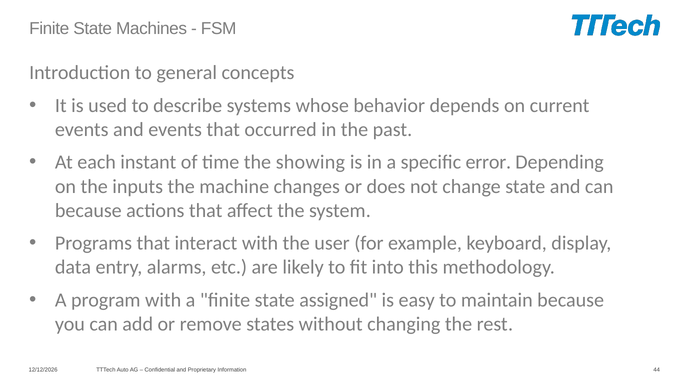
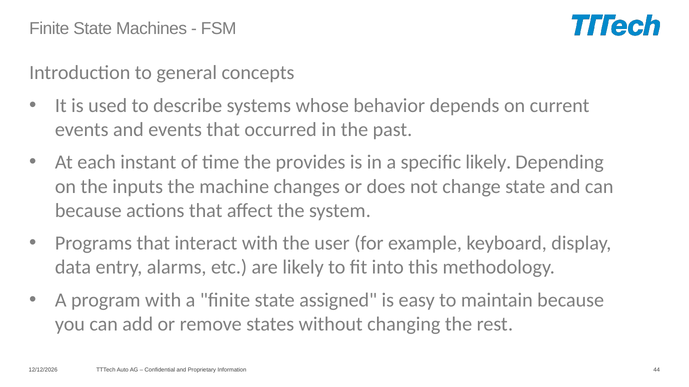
showing: showing -> provides
specific error: error -> likely
